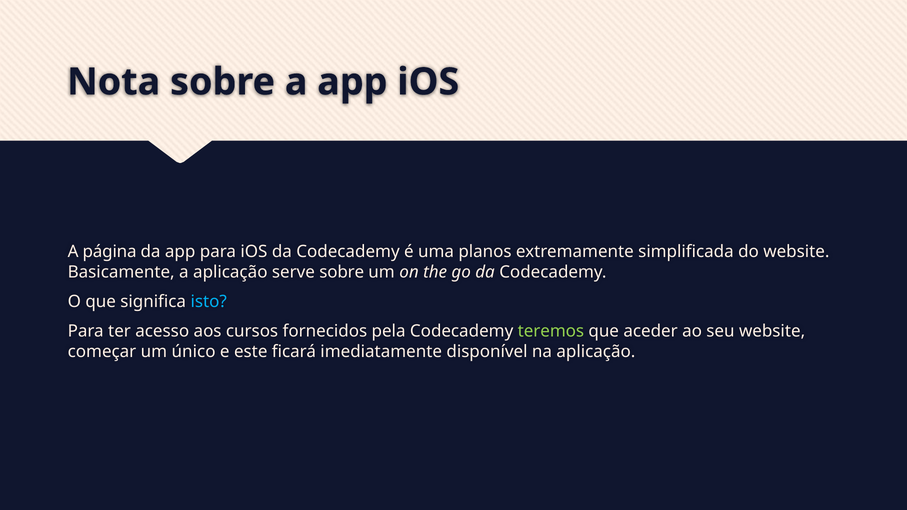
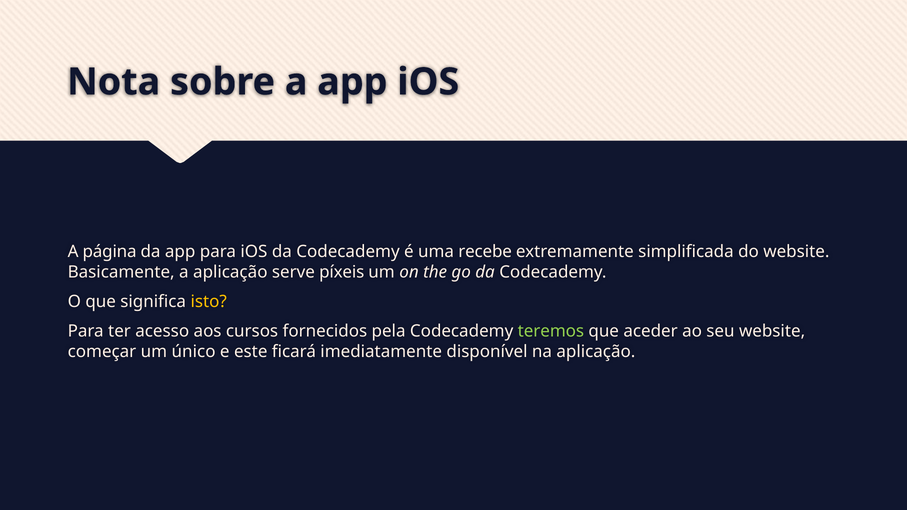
planos: planos -> recebe
serve sobre: sobre -> píxeis
isto colour: light blue -> yellow
